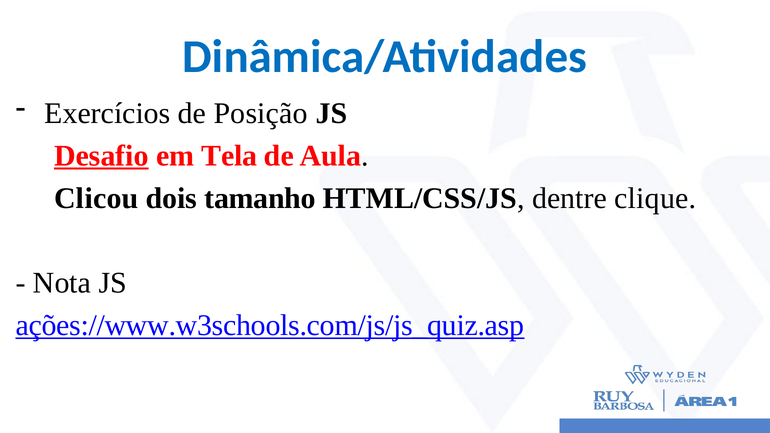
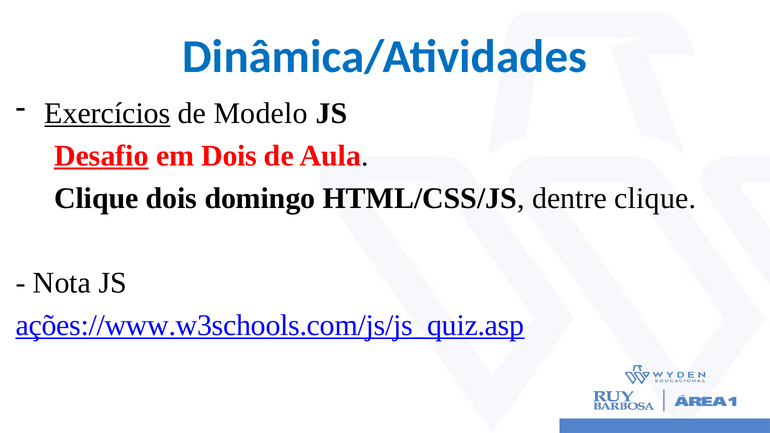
Exercícios underline: none -> present
Posição: Posição -> Modelo
em Tela: Tela -> Dois
Clicou at (96, 198): Clicou -> Clique
tamanho: tamanho -> domingo
